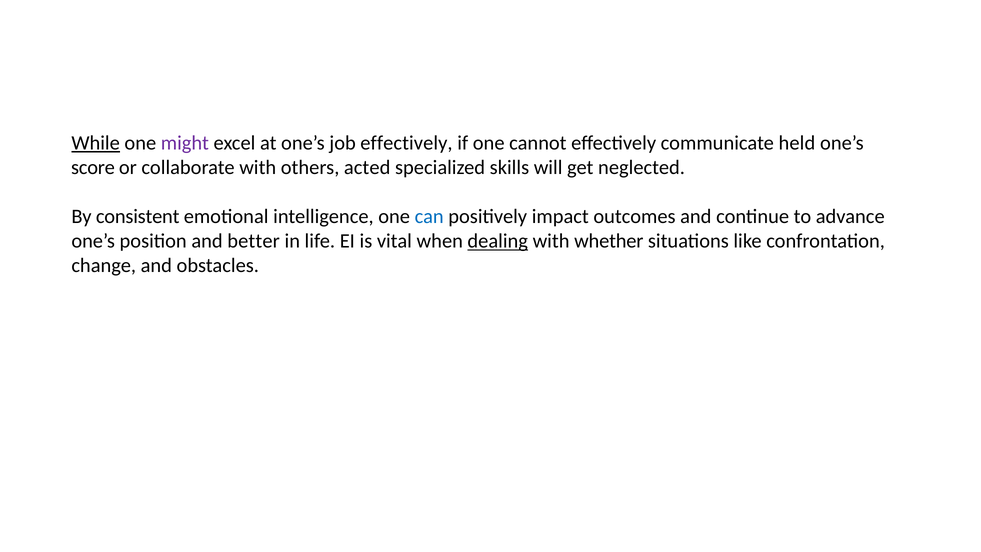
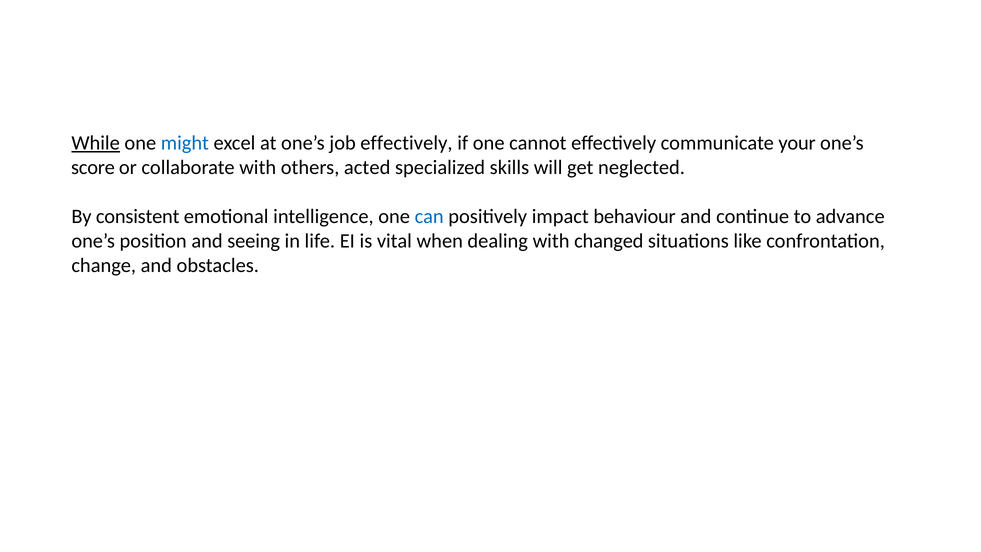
might colour: purple -> blue
held: held -> your
outcomes: outcomes -> behaviour
better: better -> seeing
dealing underline: present -> none
whether: whether -> changed
